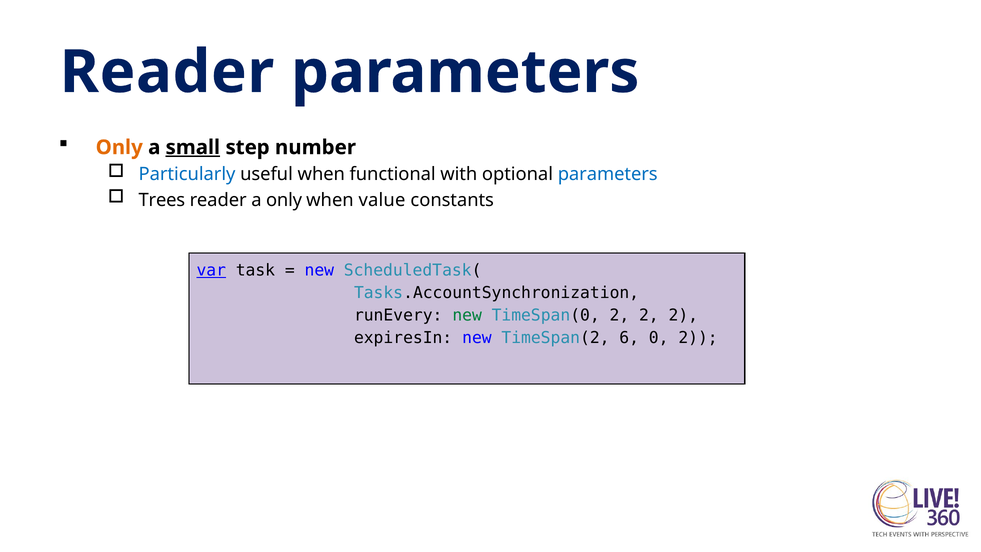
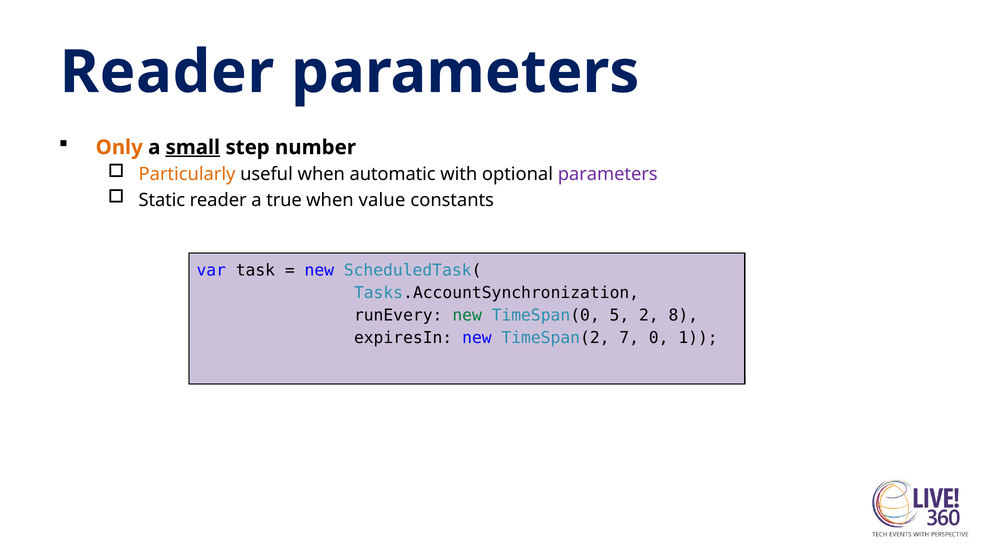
Particularly colour: blue -> orange
functional: functional -> automatic
parameters at (608, 174) colour: blue -> purple
Trees: Trees -> Static
a only: only -> true
var underline: present -> none
TimeSpan(0 2: 2 -> 5
2 at (683, 315): 2 -> 8
6: 6 -> 7
0 2: 2 -> 1
